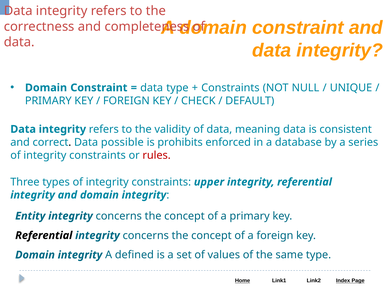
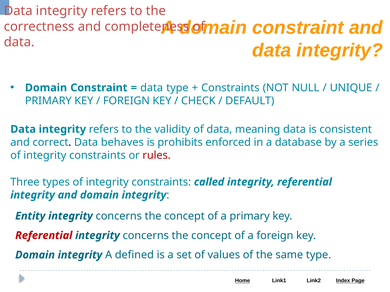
possible: possible -> behaves
upper: upper -> called
Referential at (44, 236) colour: black -> red
